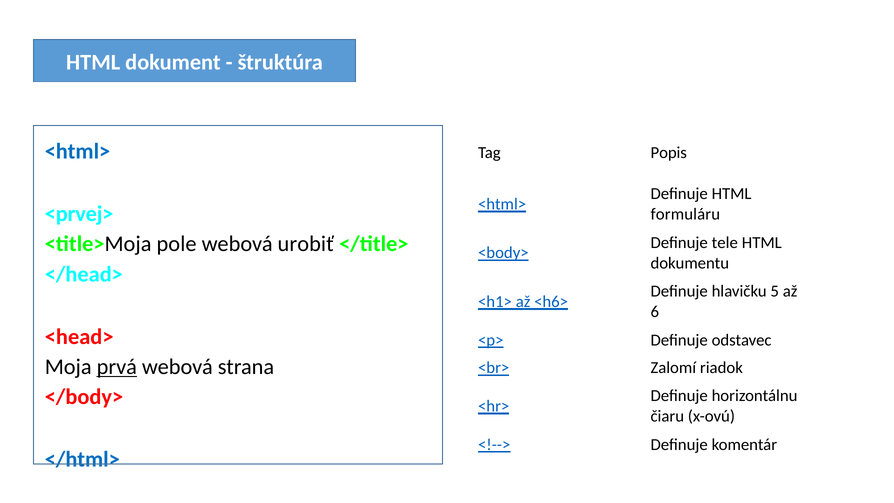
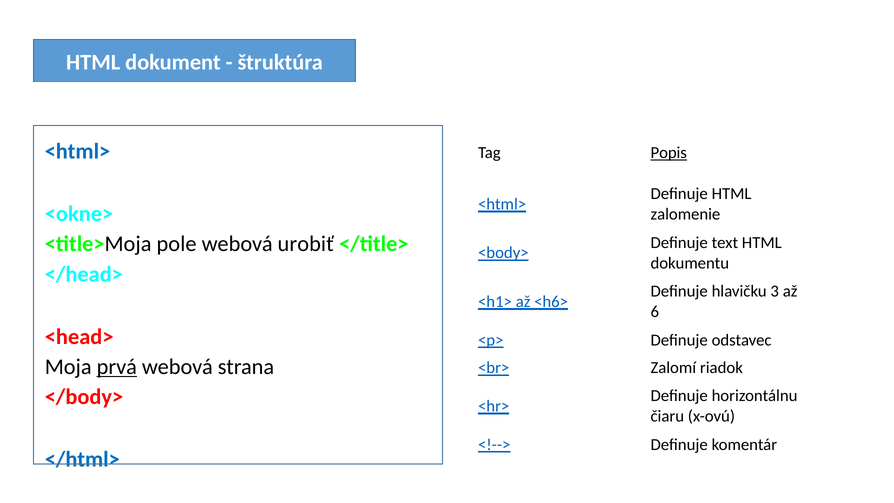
Popis underline: none -> present
<prvej>: <prvej> -> <okne>
formuláru: formuláru -> zalomenie
tele: tele -> text
5: 5 -> 3
